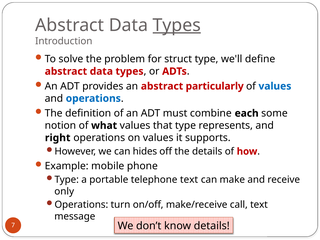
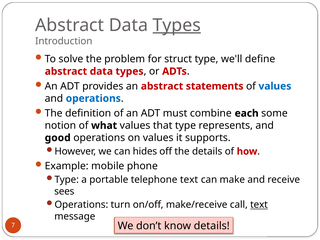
particularly: particularly -> statements
right: right -> good
only: only -> sees
text at (259, 205) underline: none -> present
